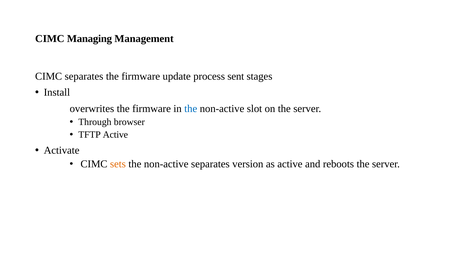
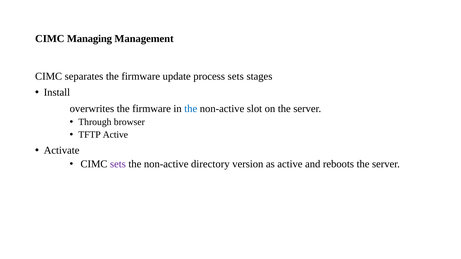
process sent: sent -> sets
sets at (118, 164) colour: orange -> purple
non-active separates: separates -> directory
